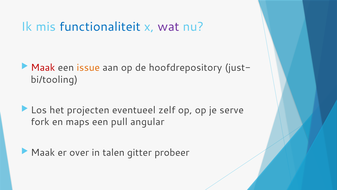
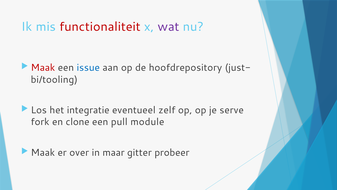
functionaliteit colour: blue -> red
issue colour: orange -> blue
projecten: projecten -> integratie
maps: maps -> clone
angular: angular -> module
talen: talen -> maar
